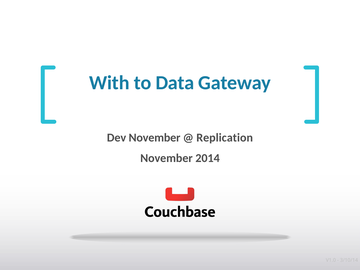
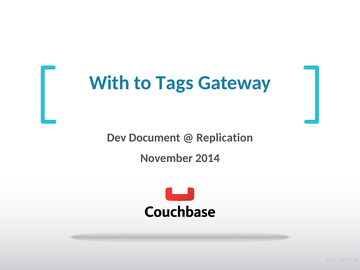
Data: Data -> Tags
Dev November: November -> Document
